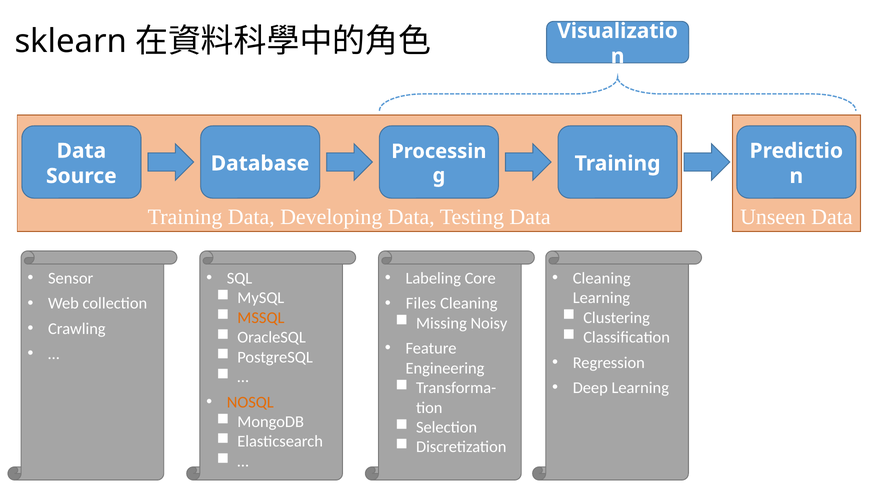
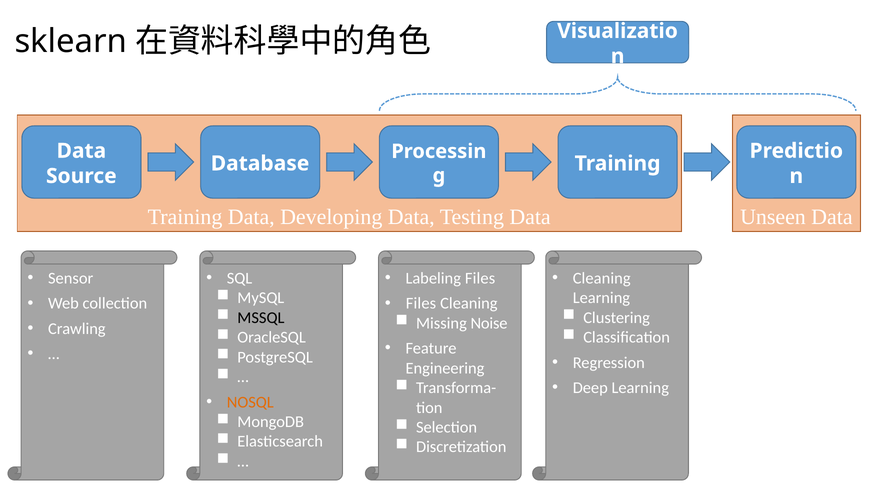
Labeling Core: Core -> Files
MSSQL colour: orange -> black
Noisy: Noisy -> Noise
